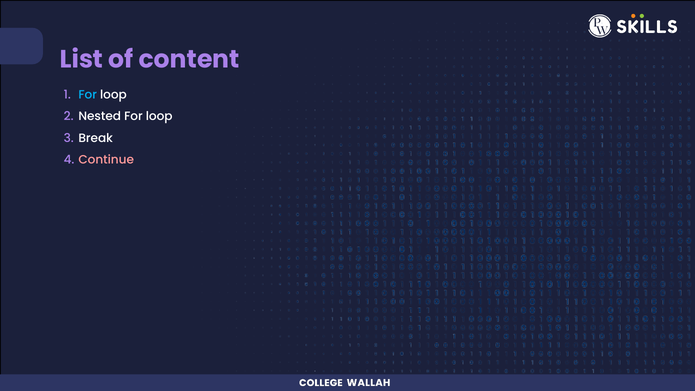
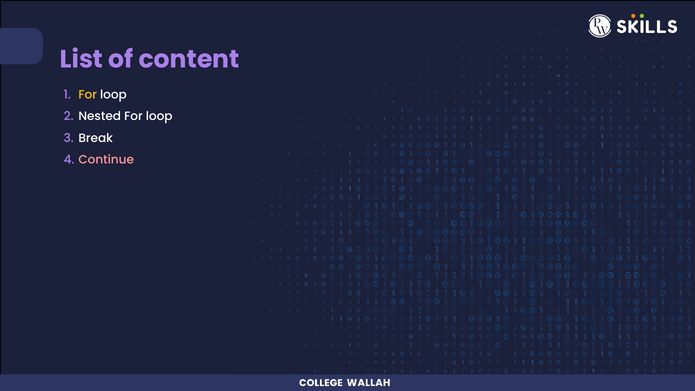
For at (88, 95) colour: light blue -> yellow
